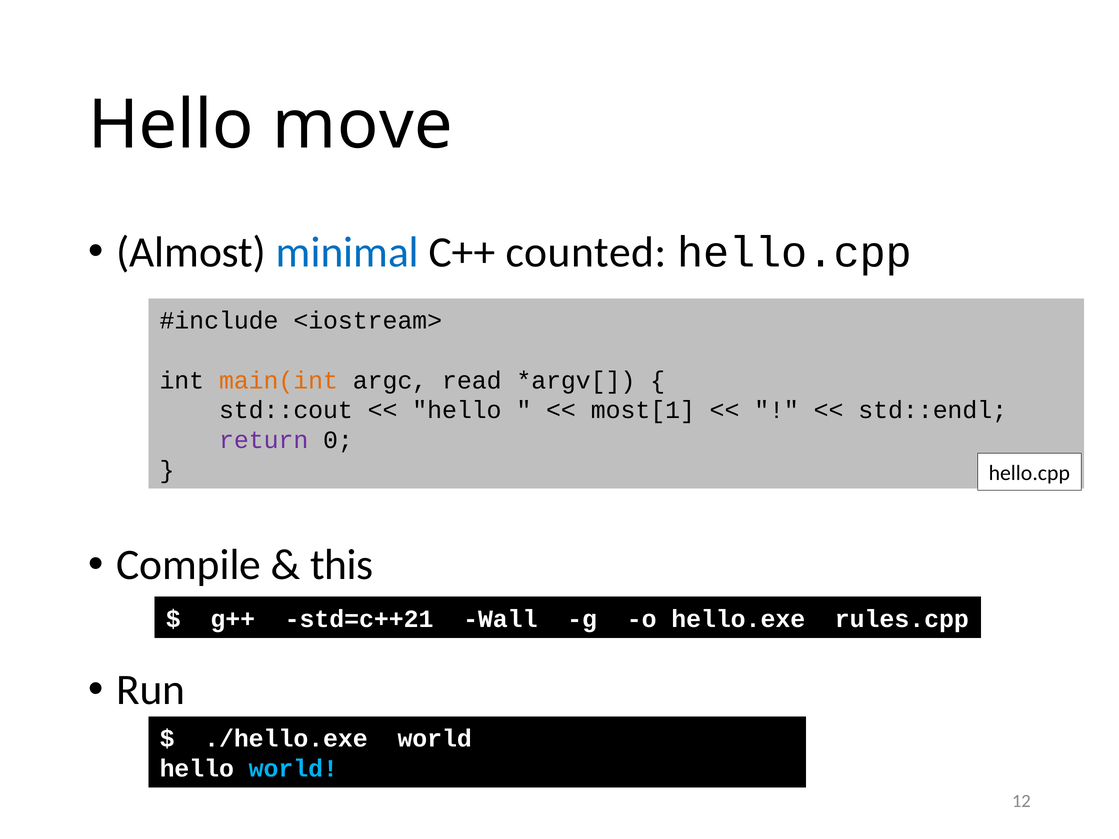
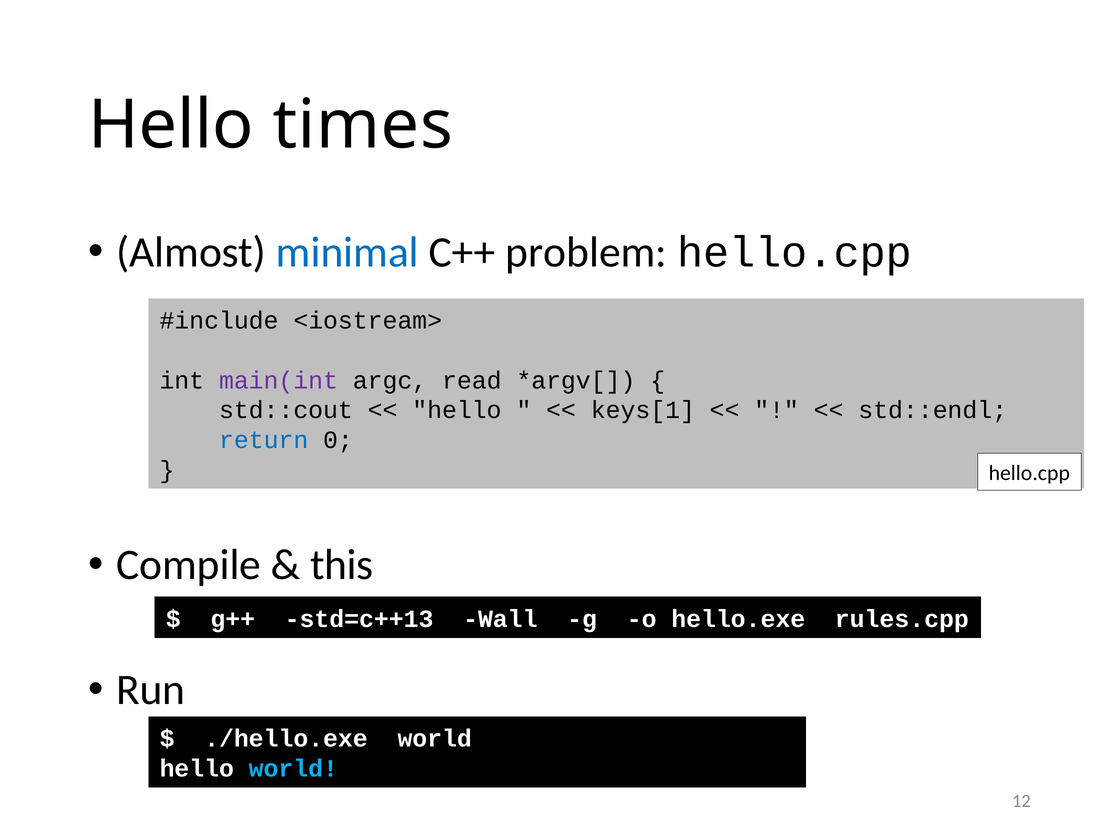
move: move -> times
counted: counted -> problem
main(int colour: orange -> purple
most[1: most[1 -> keys[1
return colour: purple -> blue
std=c++21: std=c++21 -> std=c++13
